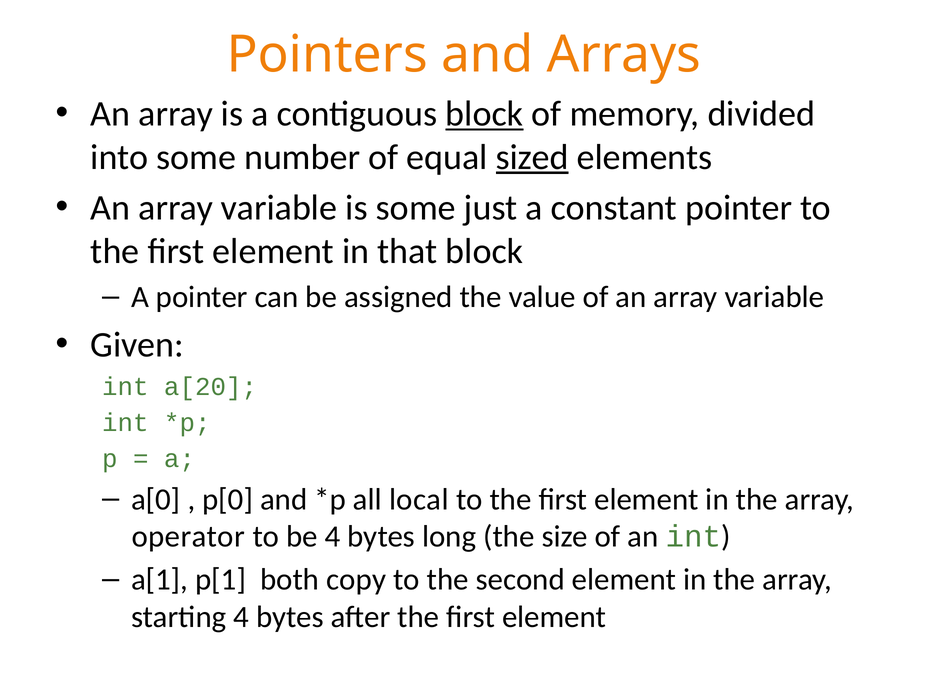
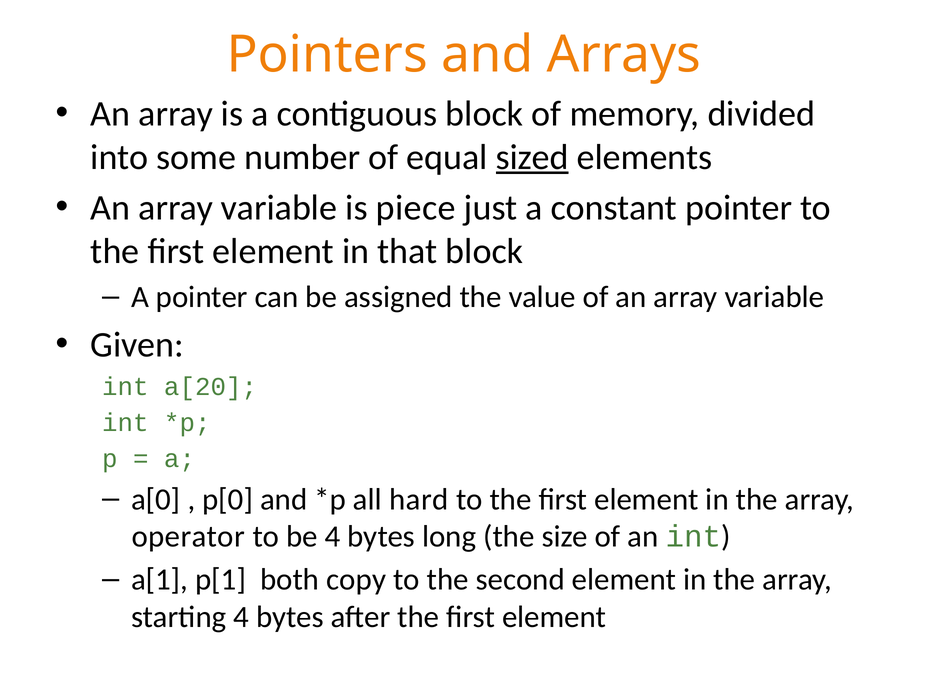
block at (484, 114) underline: present -> none
is some: some -> piece
local: local -> hard
